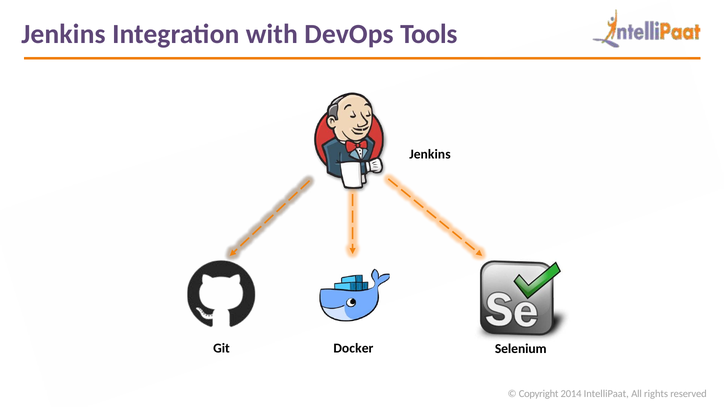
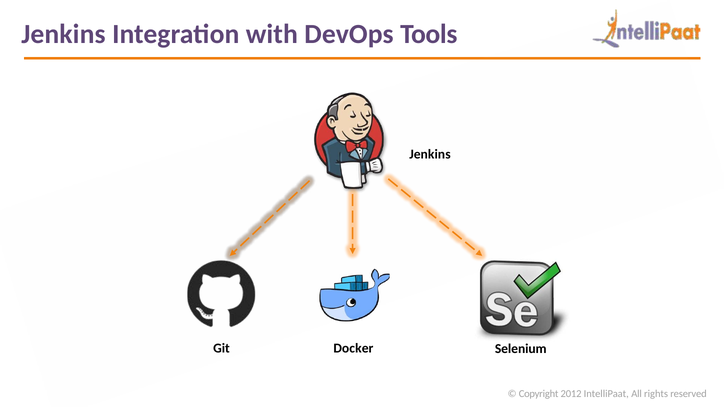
2014: 2014 -> 2012
